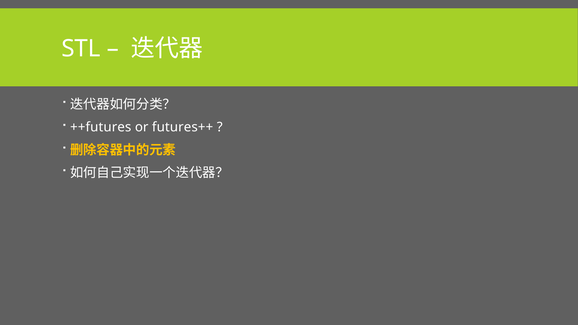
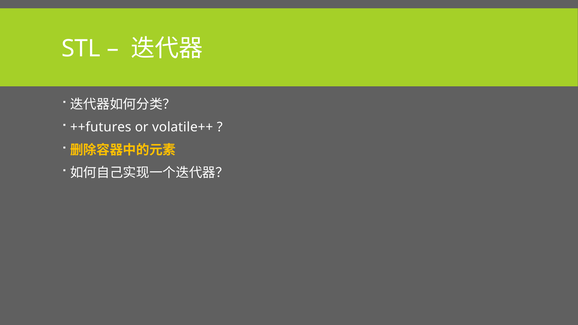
futures++: futures++ -> volatile++
